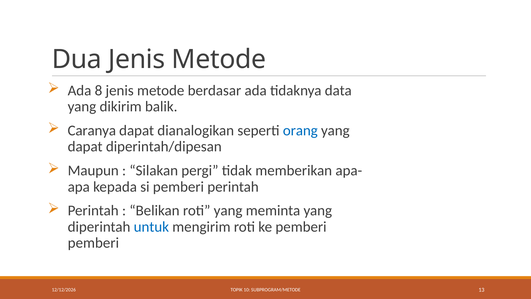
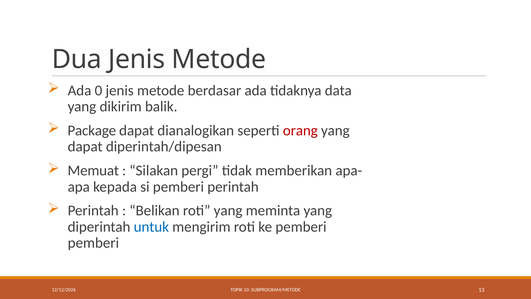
8: 8 -> 0
Caranya: Caranya -> Package
orang colour: blue -> red
Maupun: Maupun -> Memuat
